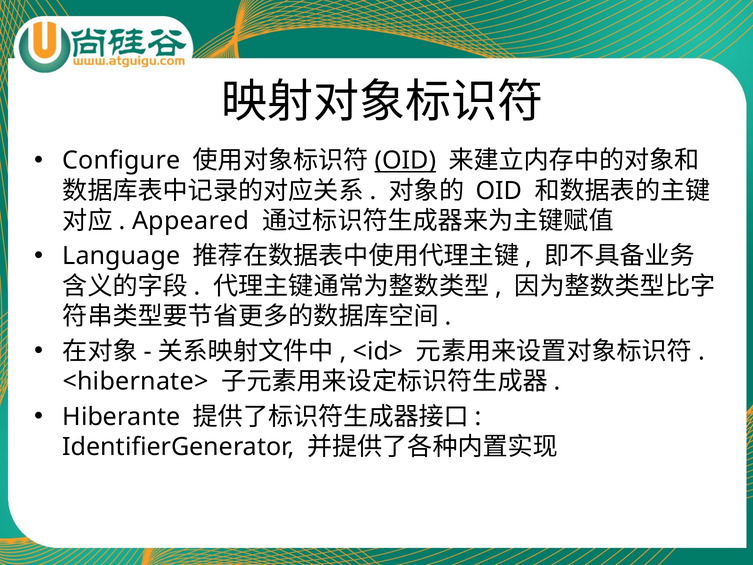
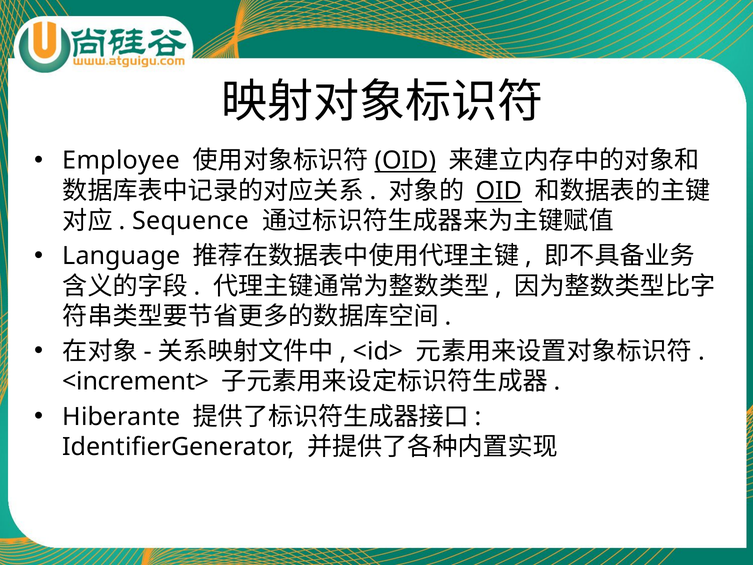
Configure: Configure -> Employee
OID at (499, 191) underline: none -> present
Appeared: Appeared -> Sequence
<hibernate>: <hibernate> -> <increment>
